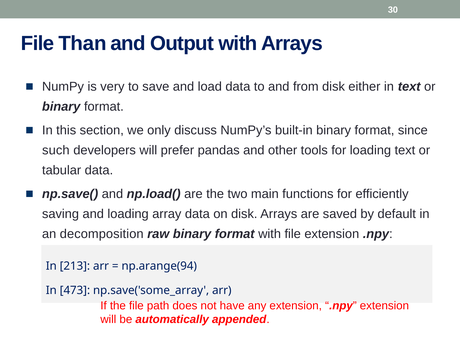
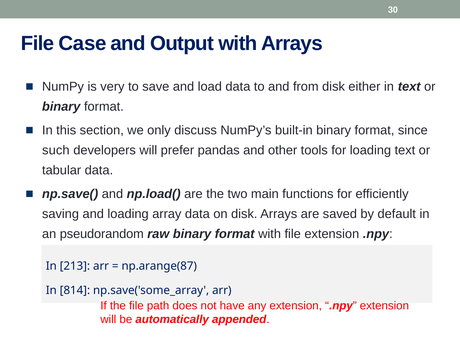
Than: Than -> Case
decomposition: decomposition -> pseudorandom
np.arange(94: np.arange(94 -> np.arange(87
473: 473 -> 814
